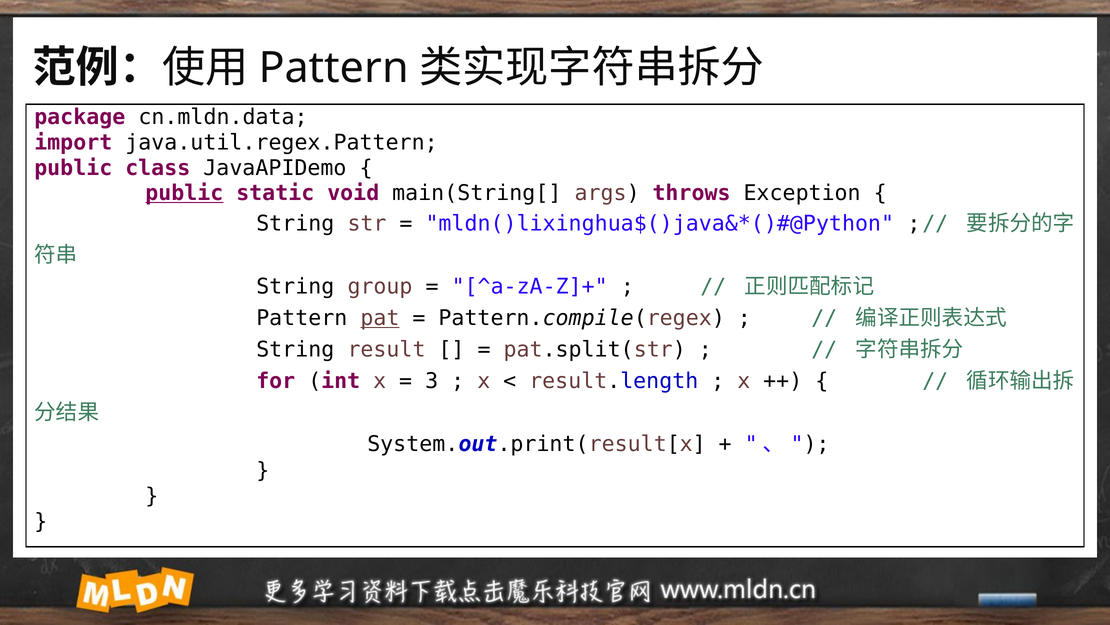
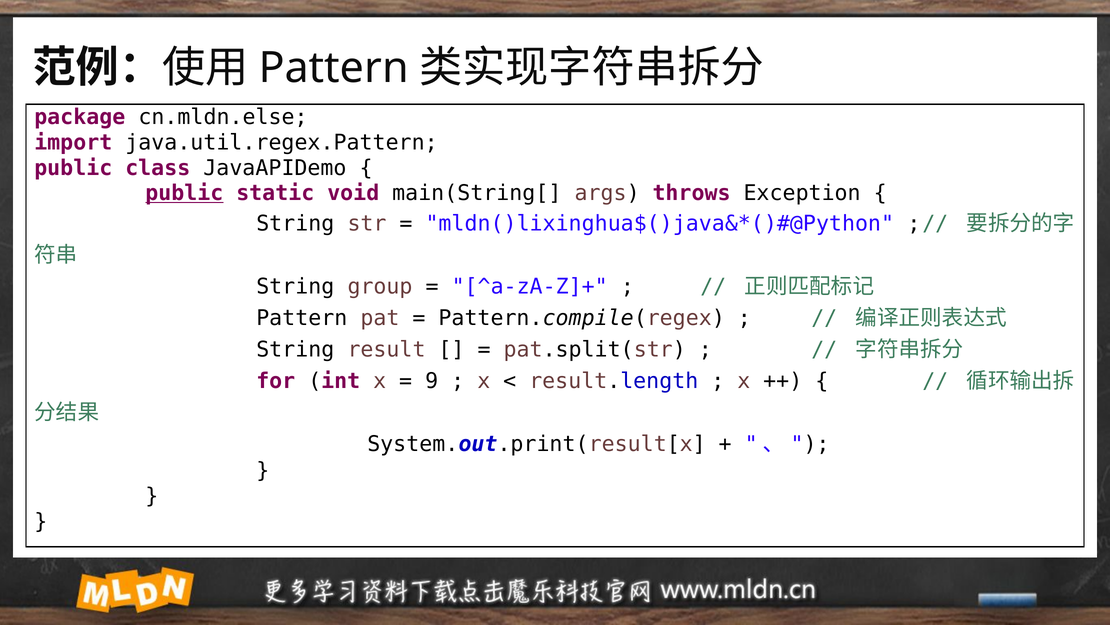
cn.mldn.data: cn.mldn.data -> cn.mldn.else
pat underline: present -> none
3: 3 -> 9
